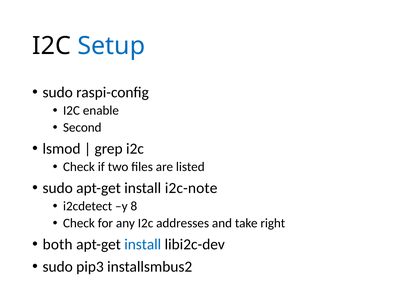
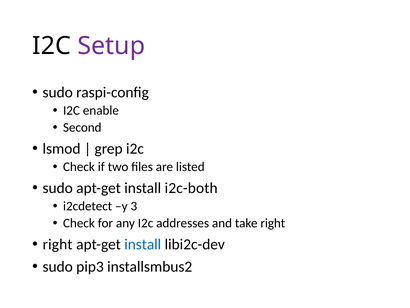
Setup colour: blue -> purple
i2c-note: i2c-note -> i2c-both
8: 8 -> 3
both at (58, 244): both -> right
